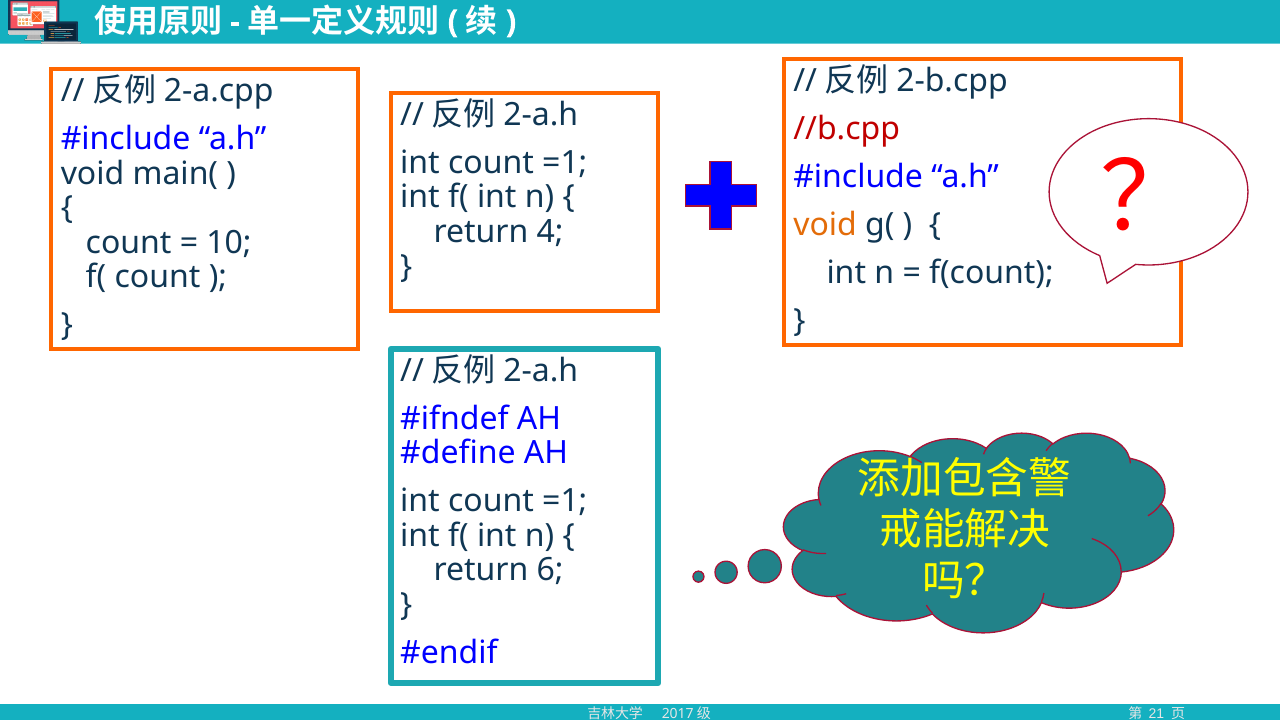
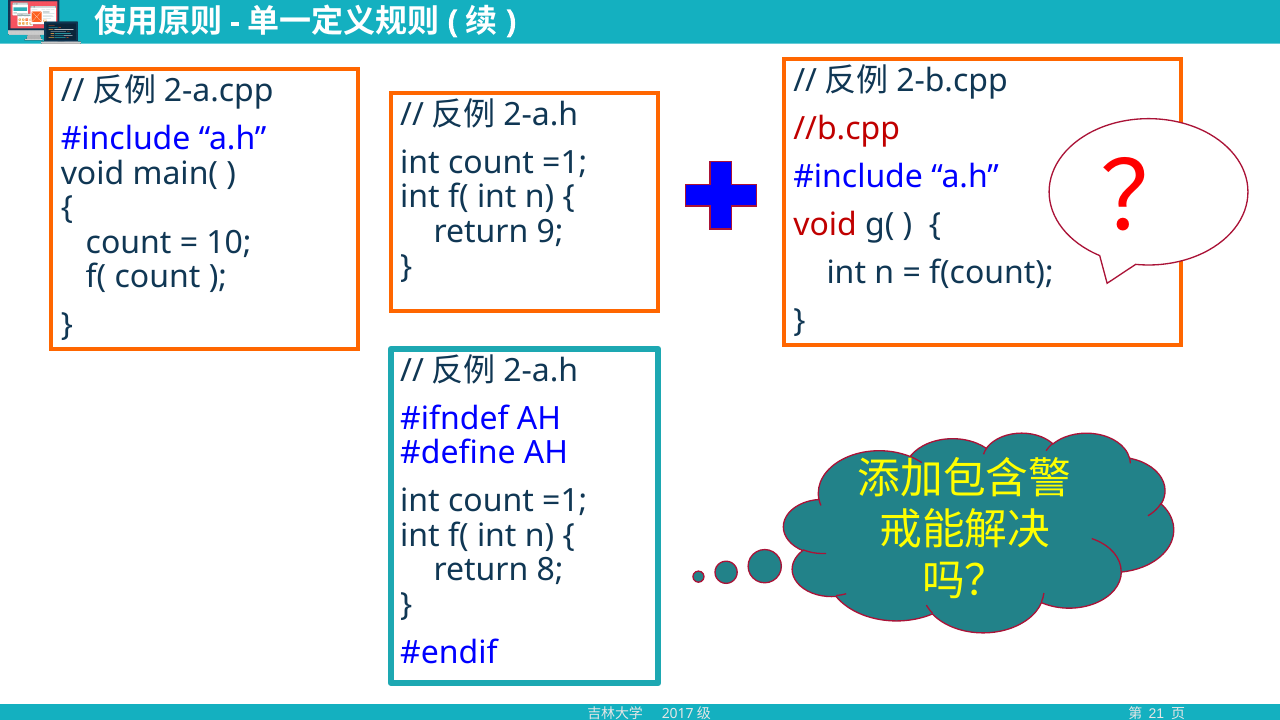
void at (825, 225) colour: orange -> red
4: 4 -> 9
6: 6 -> 8
